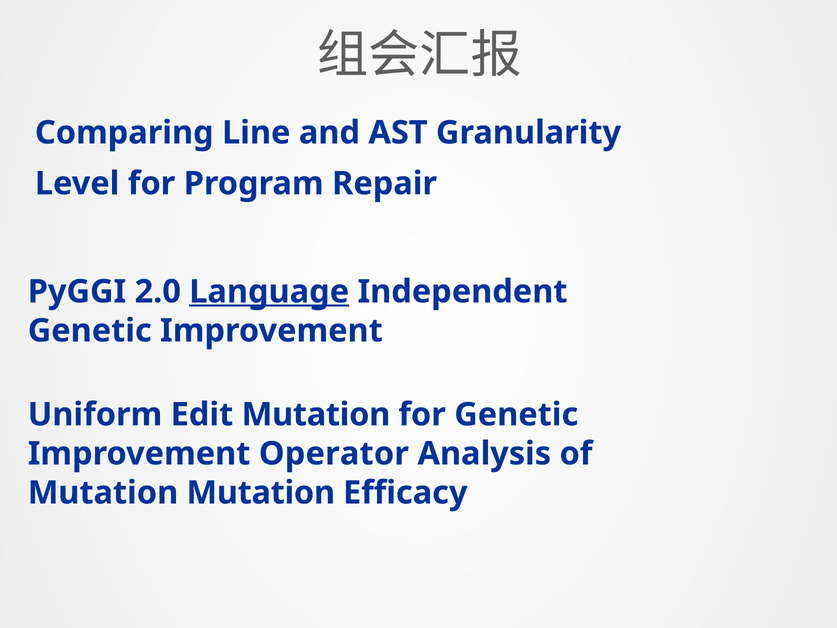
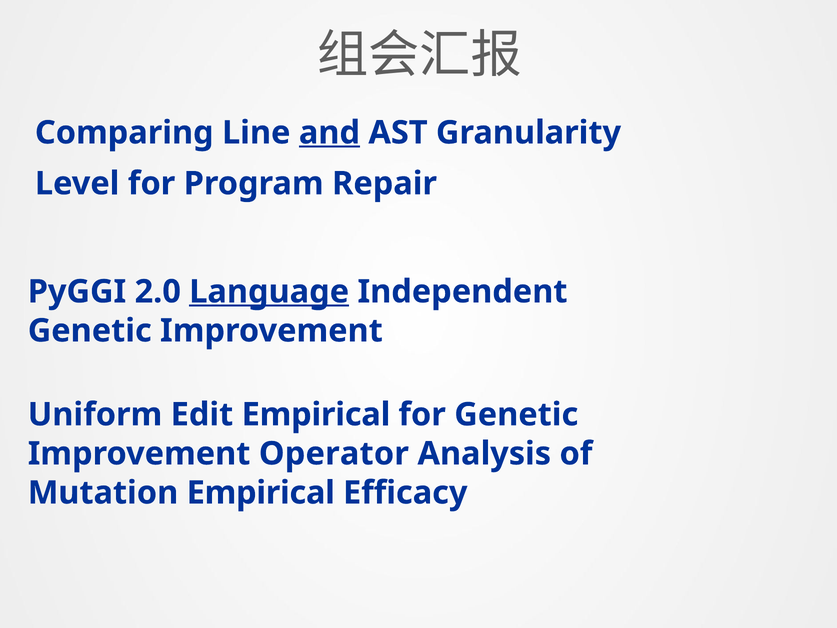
and underline: none -> present
Edit Mutation: Mutation -> Empirical
Mutation Mutation: Mutation -> Empirical
